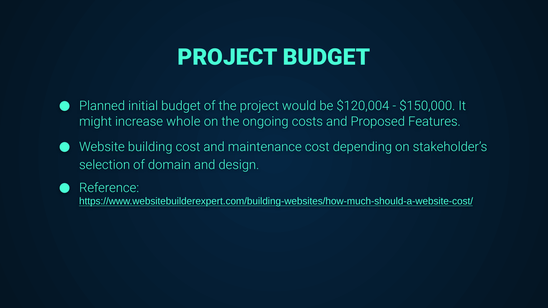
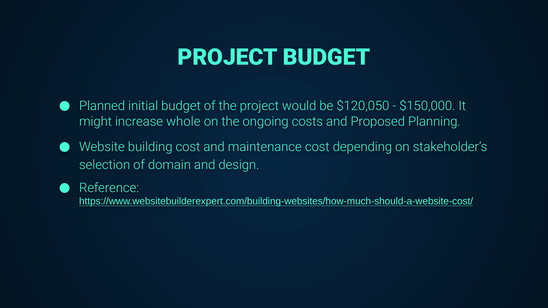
$120,004: $120,004 -> $120,050
Features: Features -> Planning
